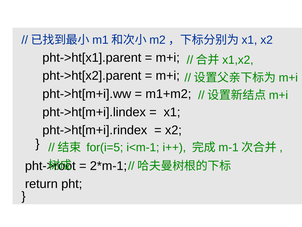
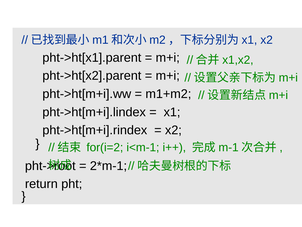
for(i=5: for(i=5 -> for(i=2
